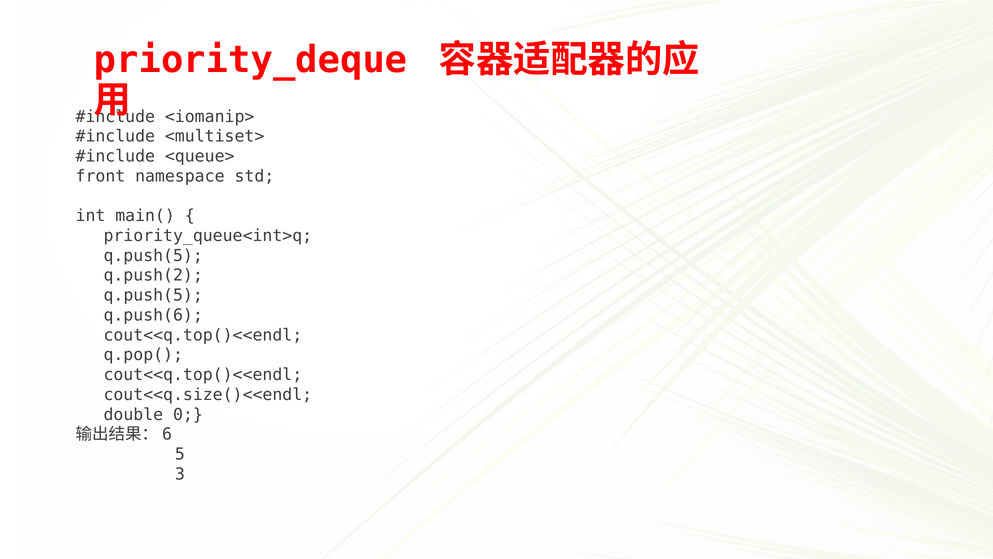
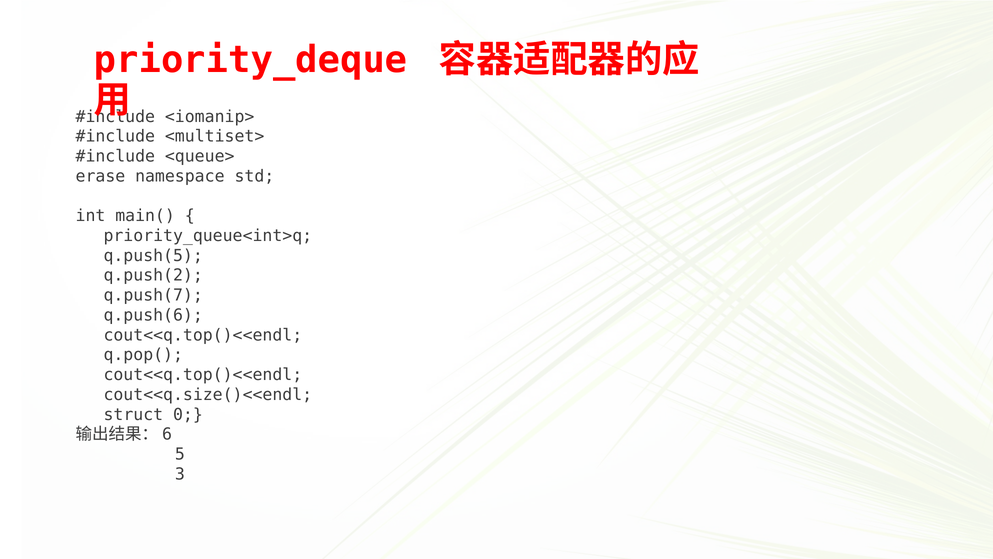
front: front -> erase
q.push(5 at (153, 295): q.push(5 -> q.push(7
double: double -> struct
